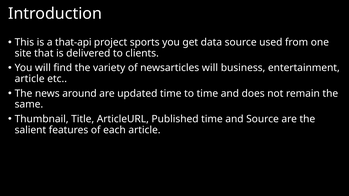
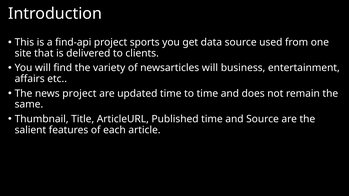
that-api: that-api -> find-api
article at (30, 79): article -> affairs
news around: around -> project
